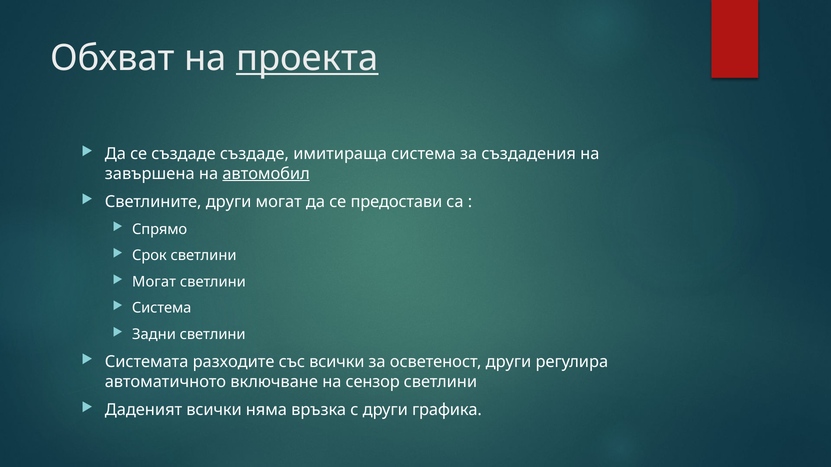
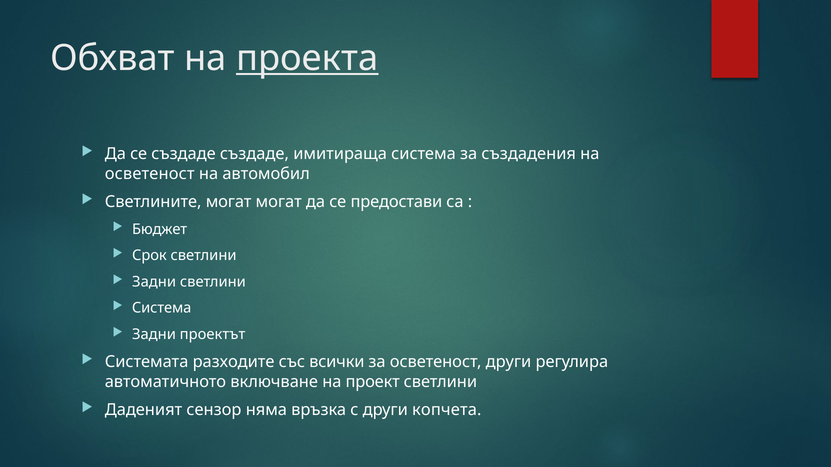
завършена at (150, 174): завършена -> осветеност
автомобил underline: present -> none
Светлините други: други -> могат
Спрямо: Спрямо -> Бюджет
Могат at (154, 282): Могат -> Задни
Задни светлини: светлини -> проектът
сензор: сензор -> проект
Даденият всички: всички -> сензор
графика: графика -> копчета
